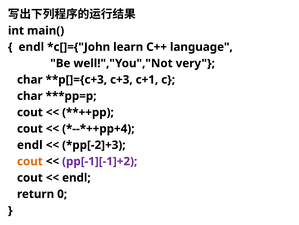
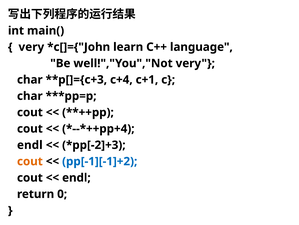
endl at (31, 47): endl -> very
c+3: c+3 -> c+4
pp[-1][-1]+2 colour: purple -> blue
